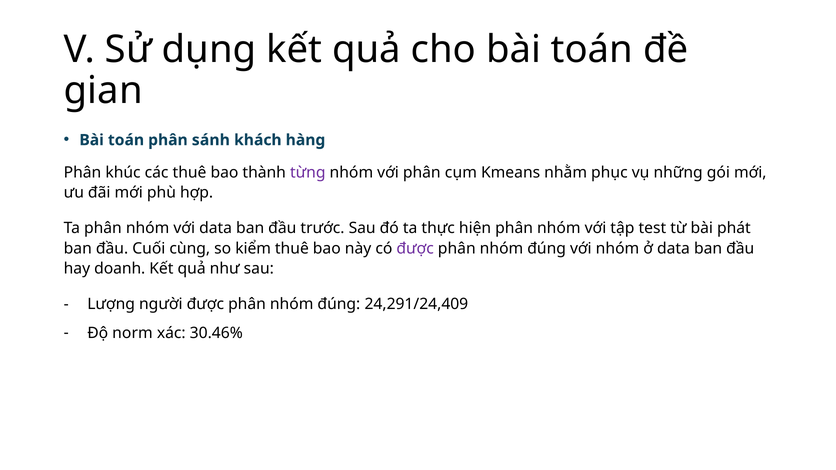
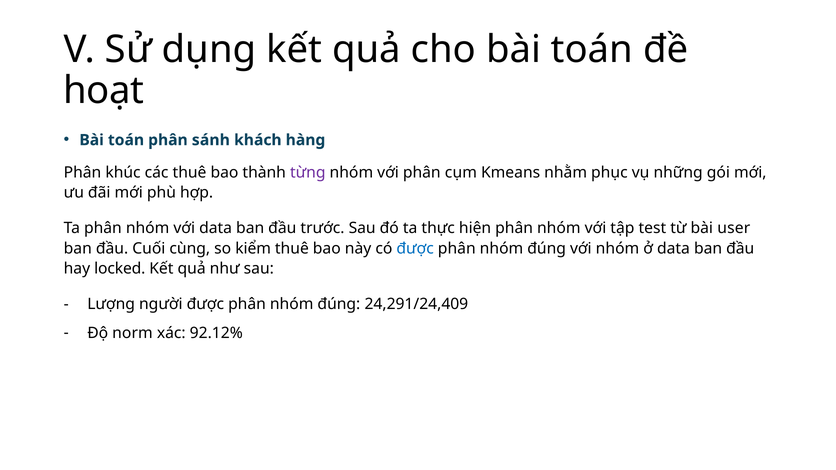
gian: gian -> hoạt
phát: phát -> user
được at (415, 248) colour: purple -> blue
doanh: doanh -> locked
30.46%: 30.46% -> 92.12%
